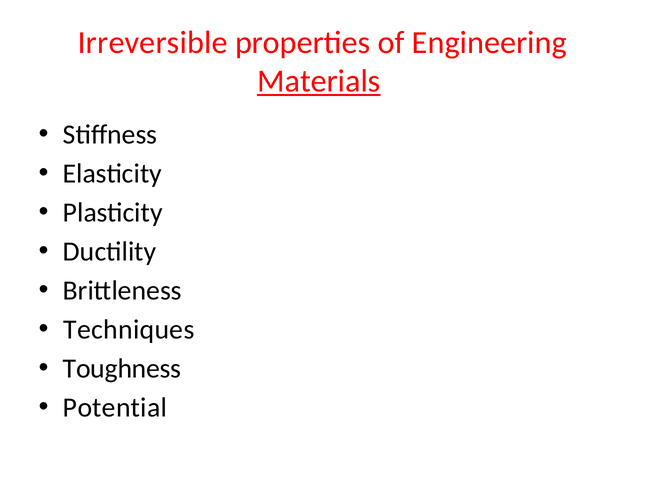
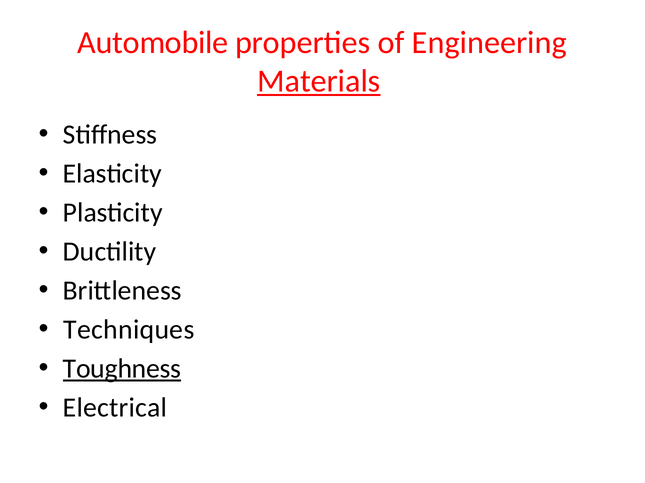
Irreversible: Irreversible -> Automobile
Toughness underline: none -> present
Potential: Potential -> Electrical
